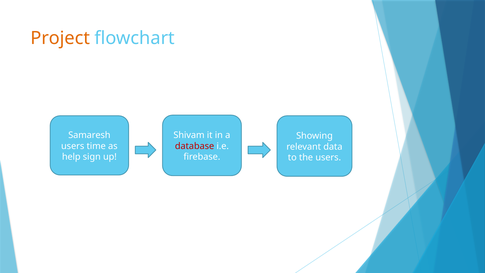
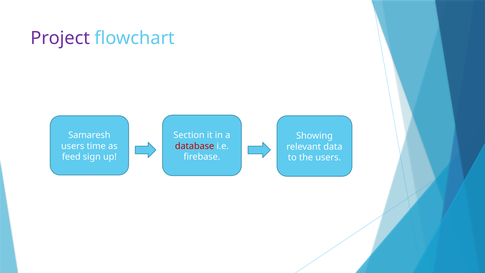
Project colour: orange -> purple
Shivam: Shivam -> Section
help: help -> feed
